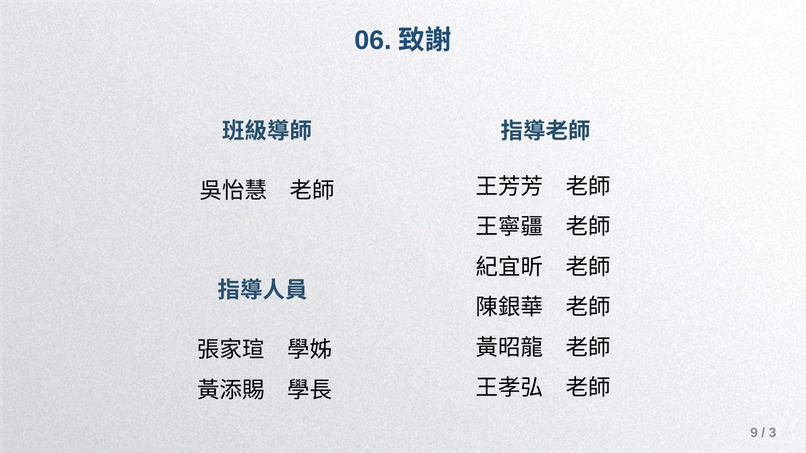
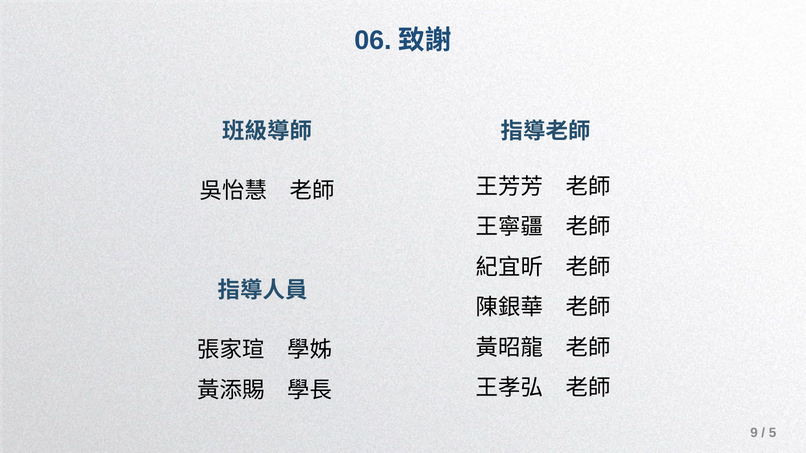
3: 3 -> 5
